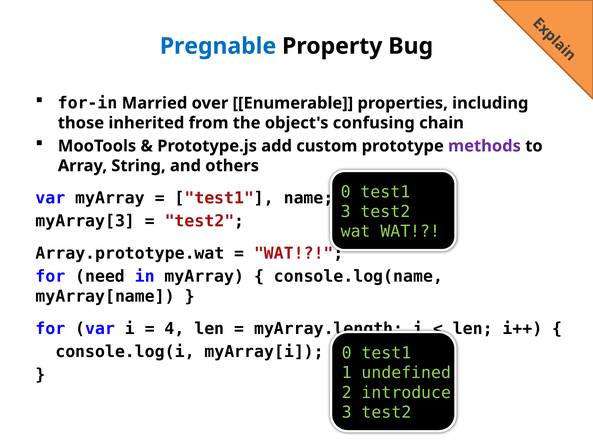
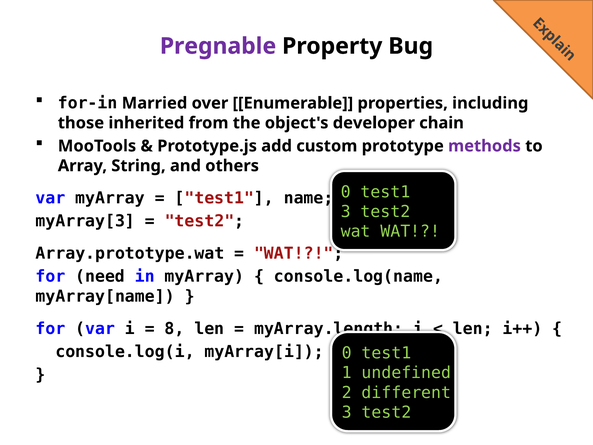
Pregnable colour: blue -> purple
confusing: confusing -> developer
4: 4 -> 8
introduce: introduce -> different
